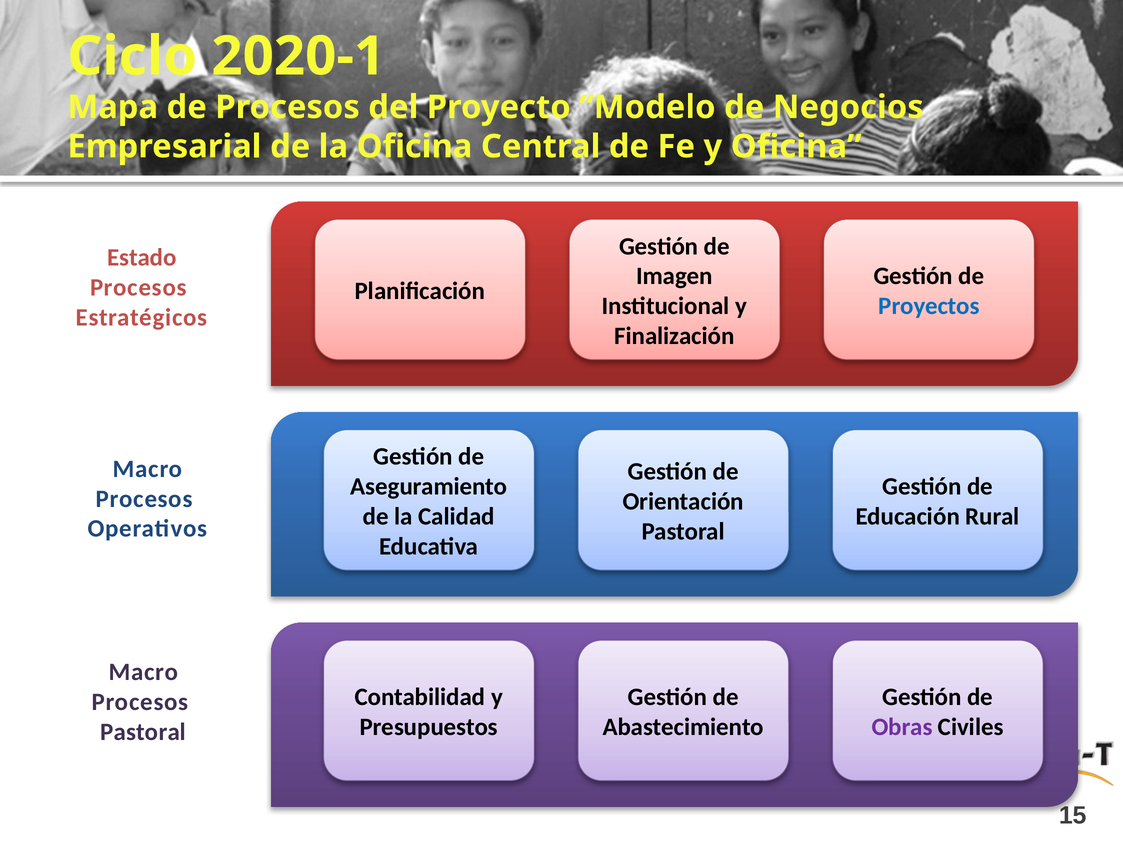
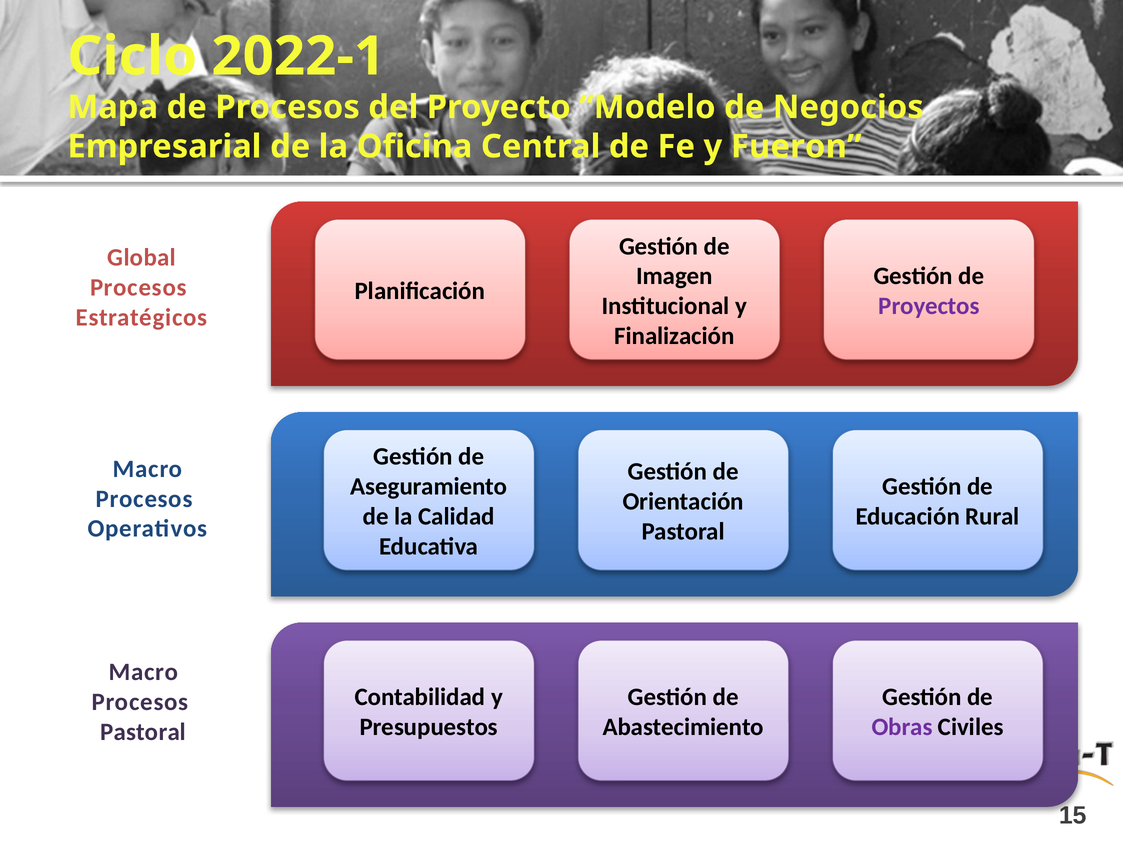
2020-1: 2020-1 -> 2022-1
y Oficina: Oficina -> Fueron
Estado: Estado -> Global
Proyectos colour: blue -> purple
